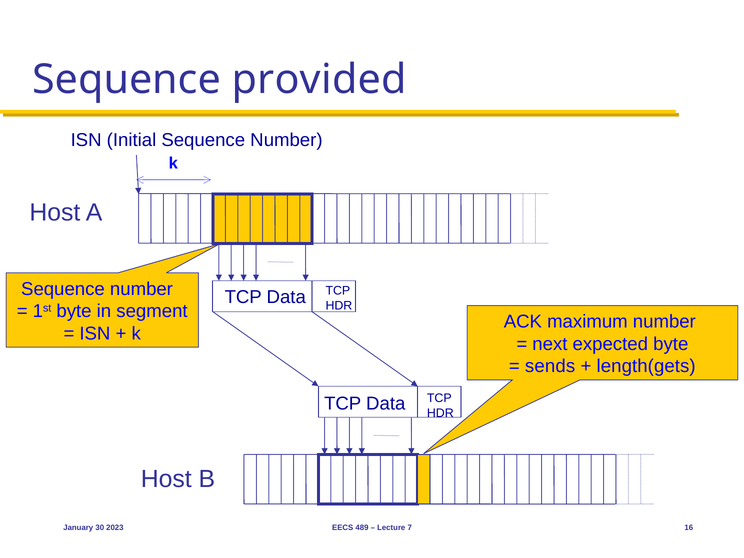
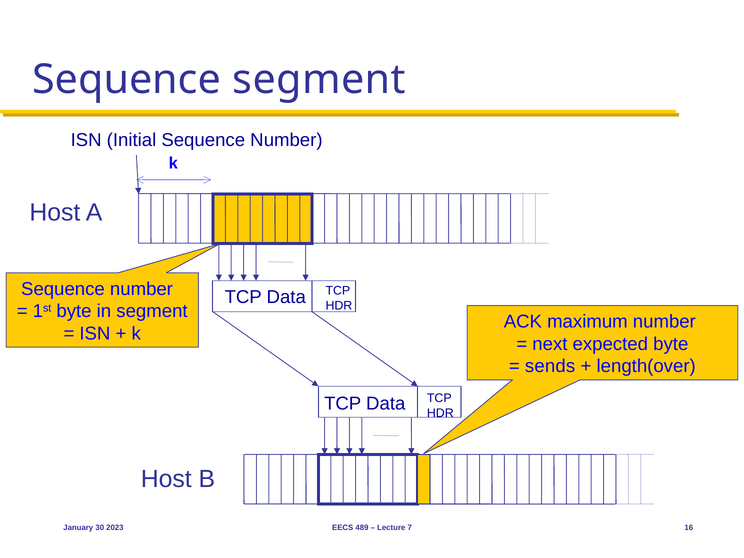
Sequence provided: provided -> segment
length(gets: length(gets -> length(over
